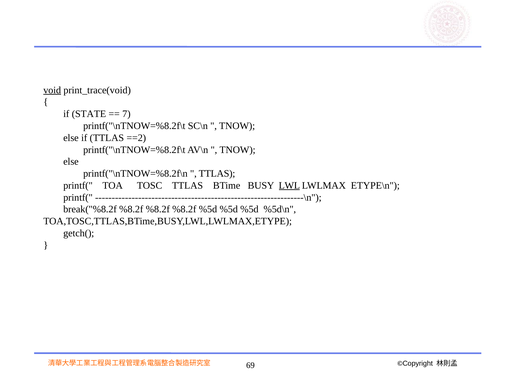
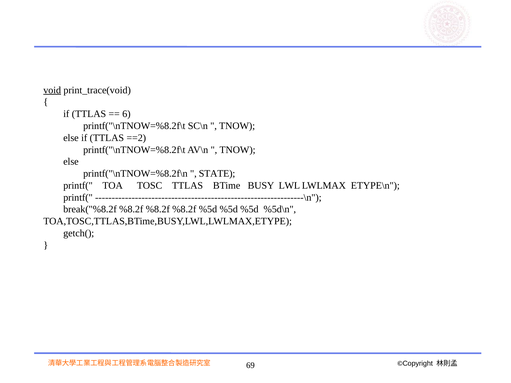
STATE at (89, 114): STATE -> TTLAS
7: 7 -> 6
TTLAS at (217, 174): TTLAS -> STATE
LWL underline: present -> none
